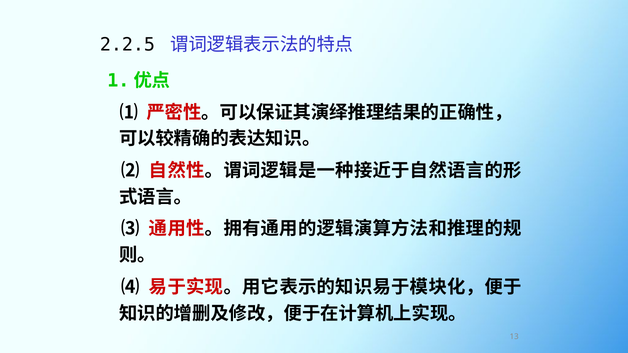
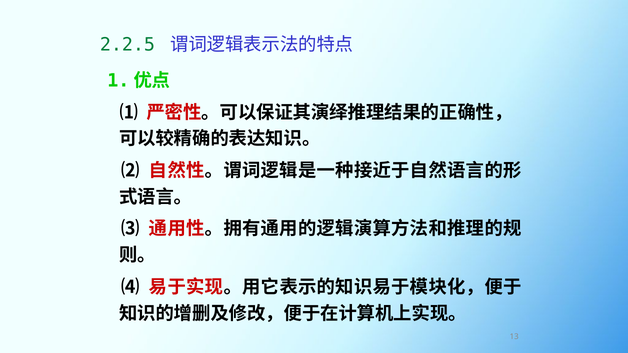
2.2.5 colour: black -> green
